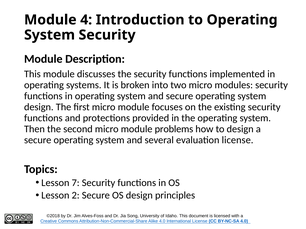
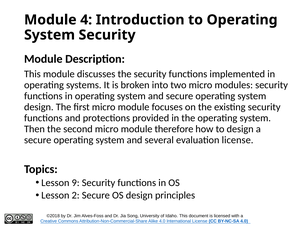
problems: problems -> therefore
7: 7 -> 9
